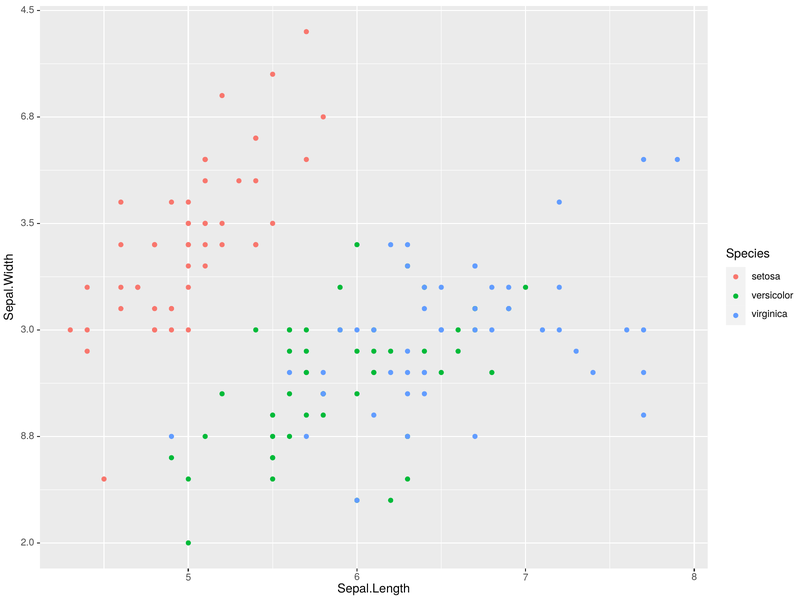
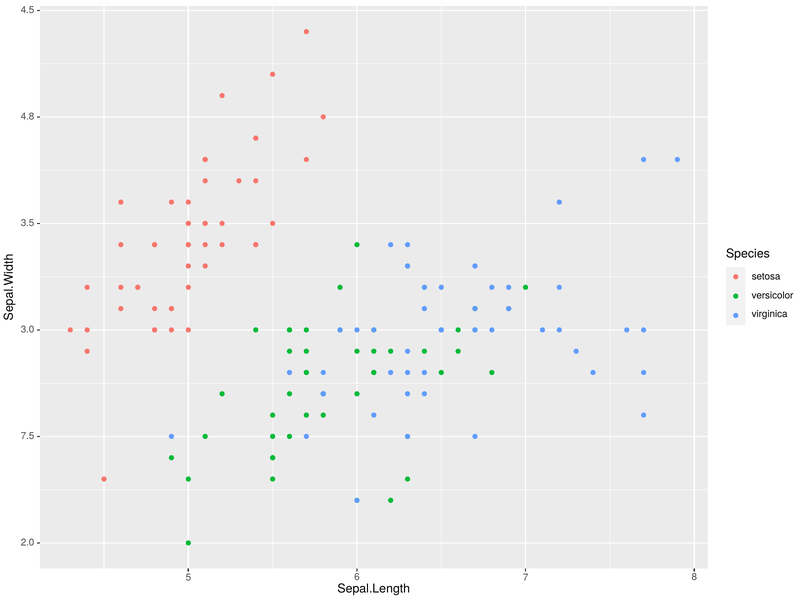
6.8: 6.8 -> 4.8
8.8: 8.8 -> 7.5
